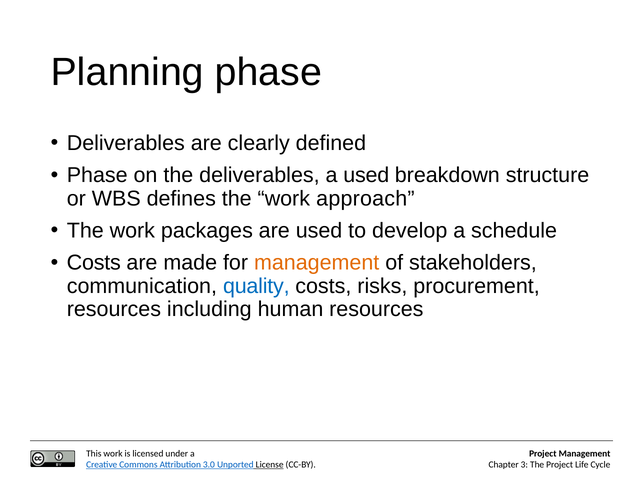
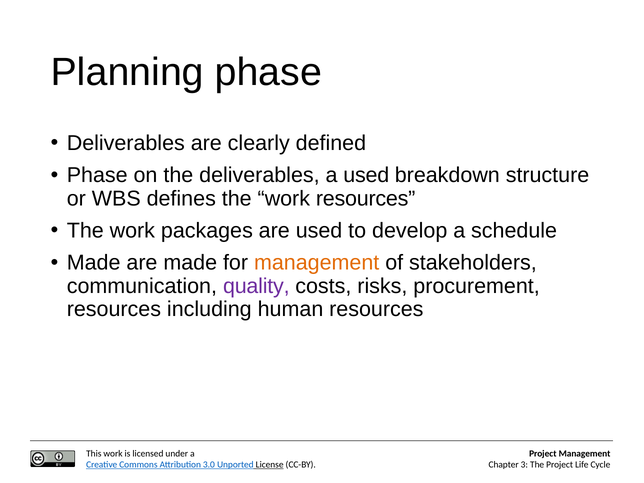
work approach: approach -> resources
Costs at (94, 263): Costs -> Made
quality colour: blue -> purple
